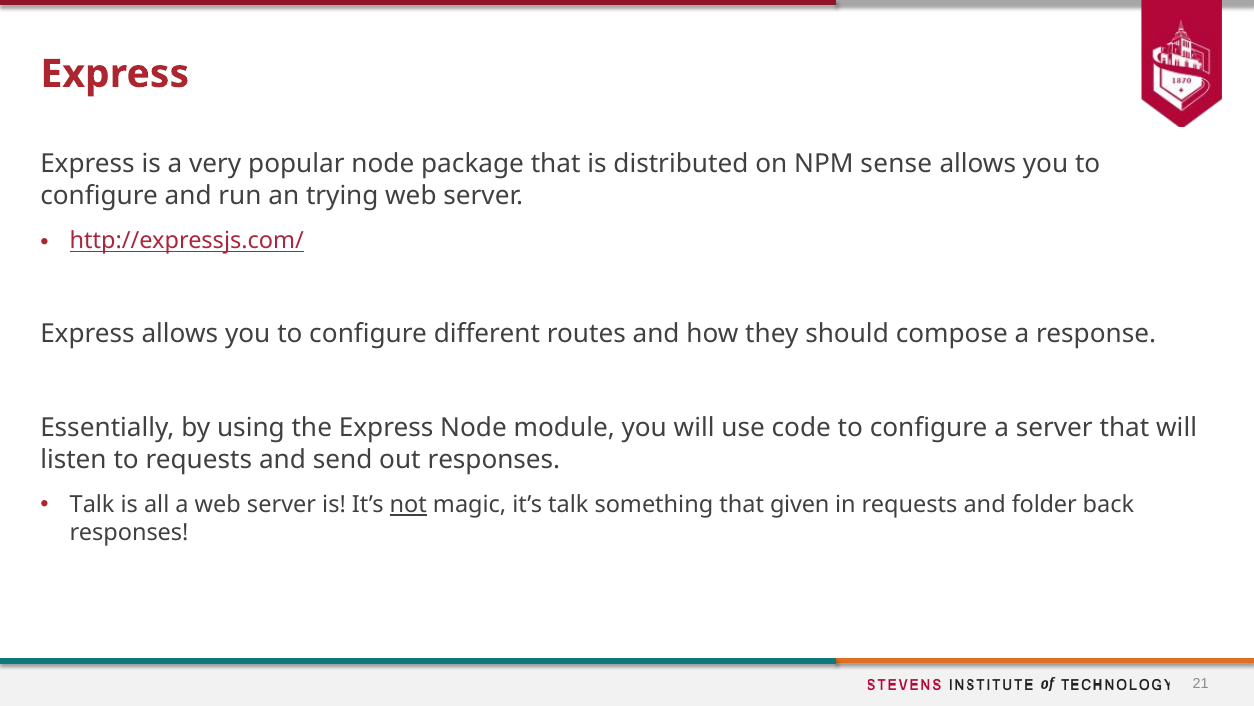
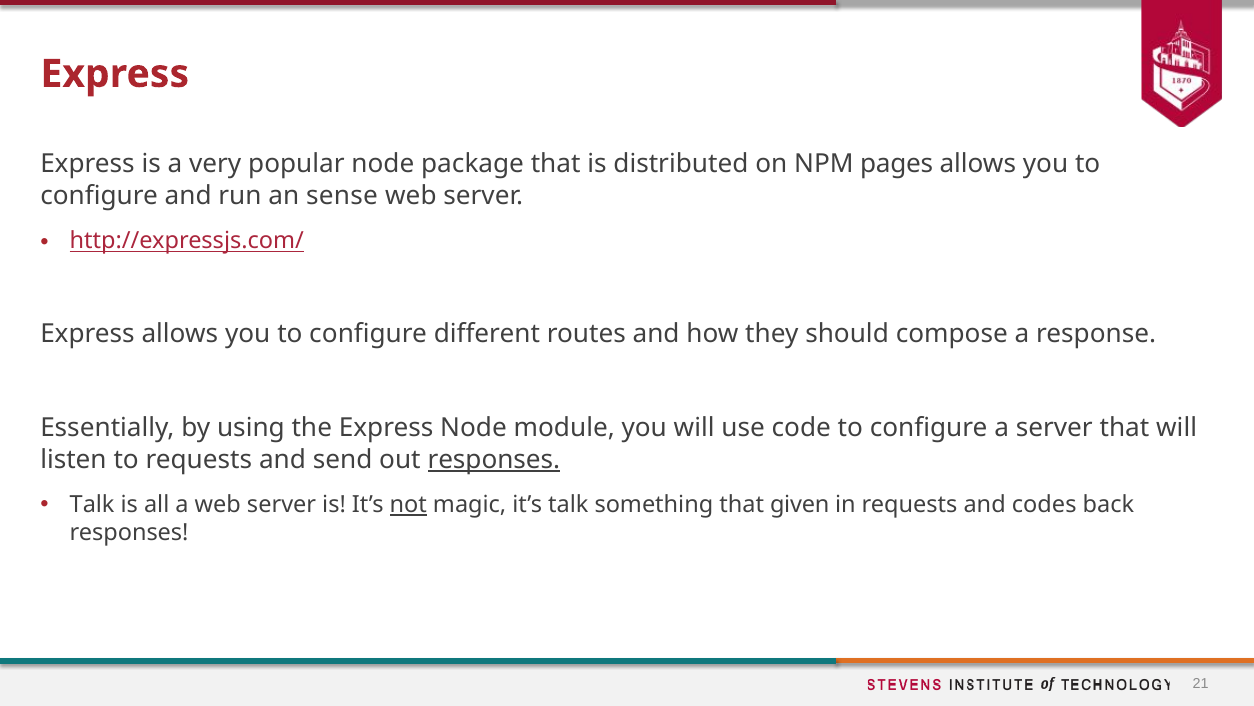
sense: sense -> pages
trying: trying -> sense
responses at (494, 459) underline: none -> present
folder: folder -> codes
